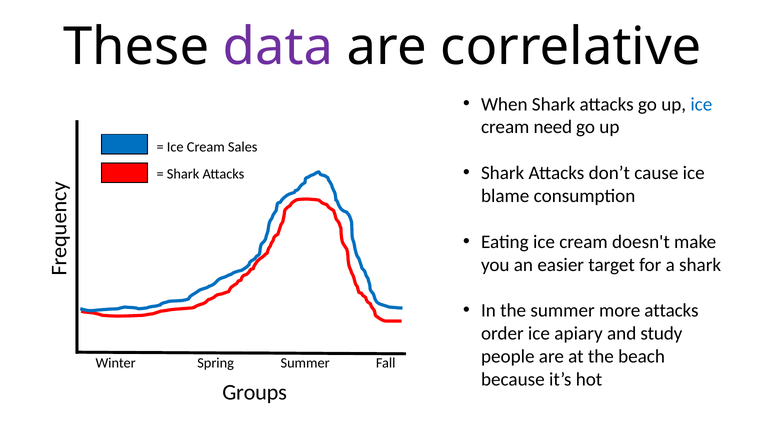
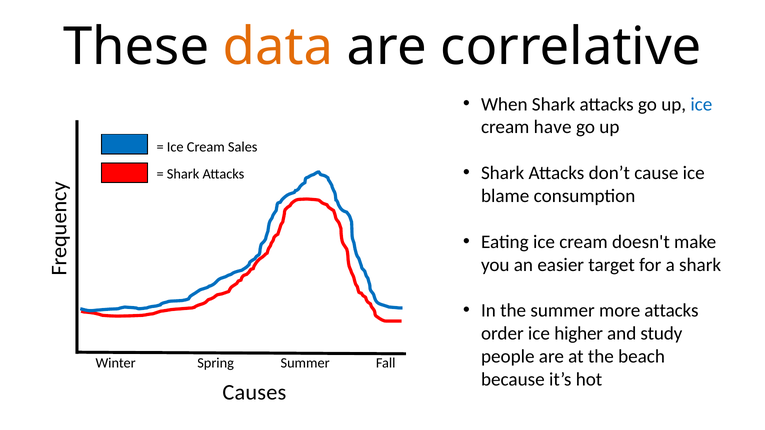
data colour: purple -> orange
need: need -> have
apiary: apiary -> higher
Groups: Groups -> Causes
